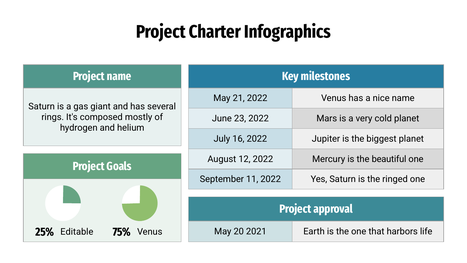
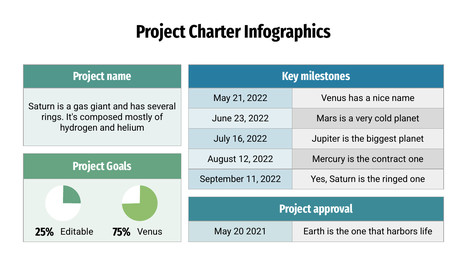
beautiful: beautiful -> contract
